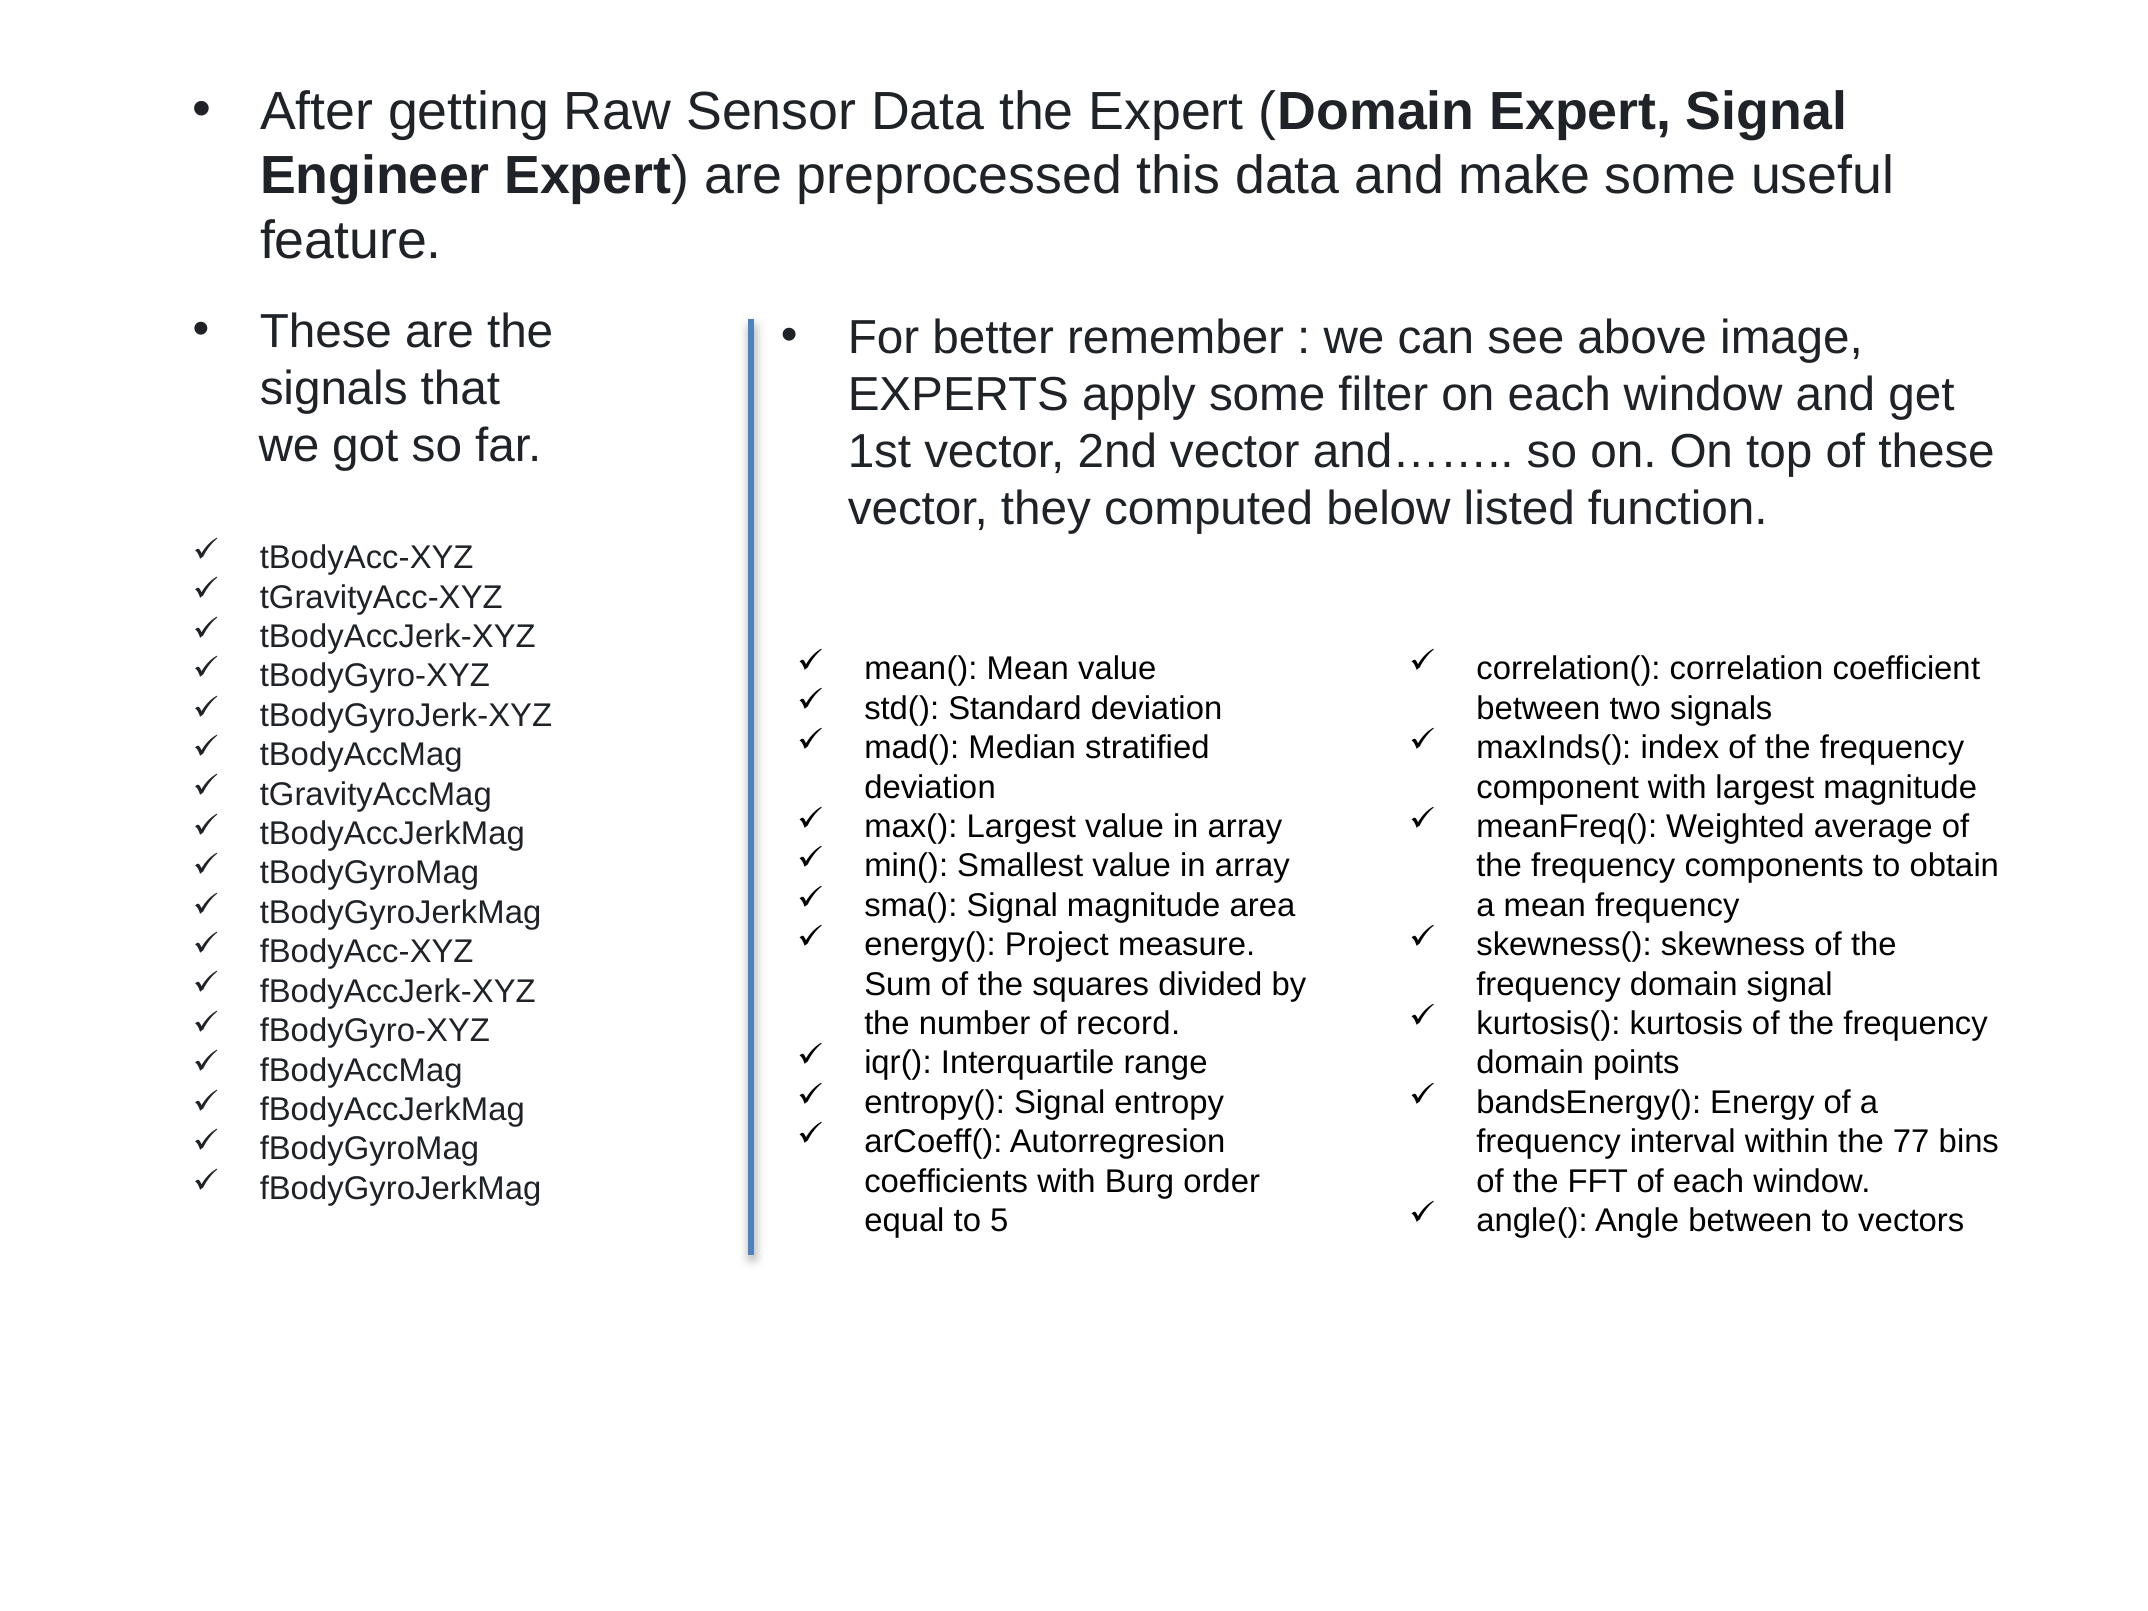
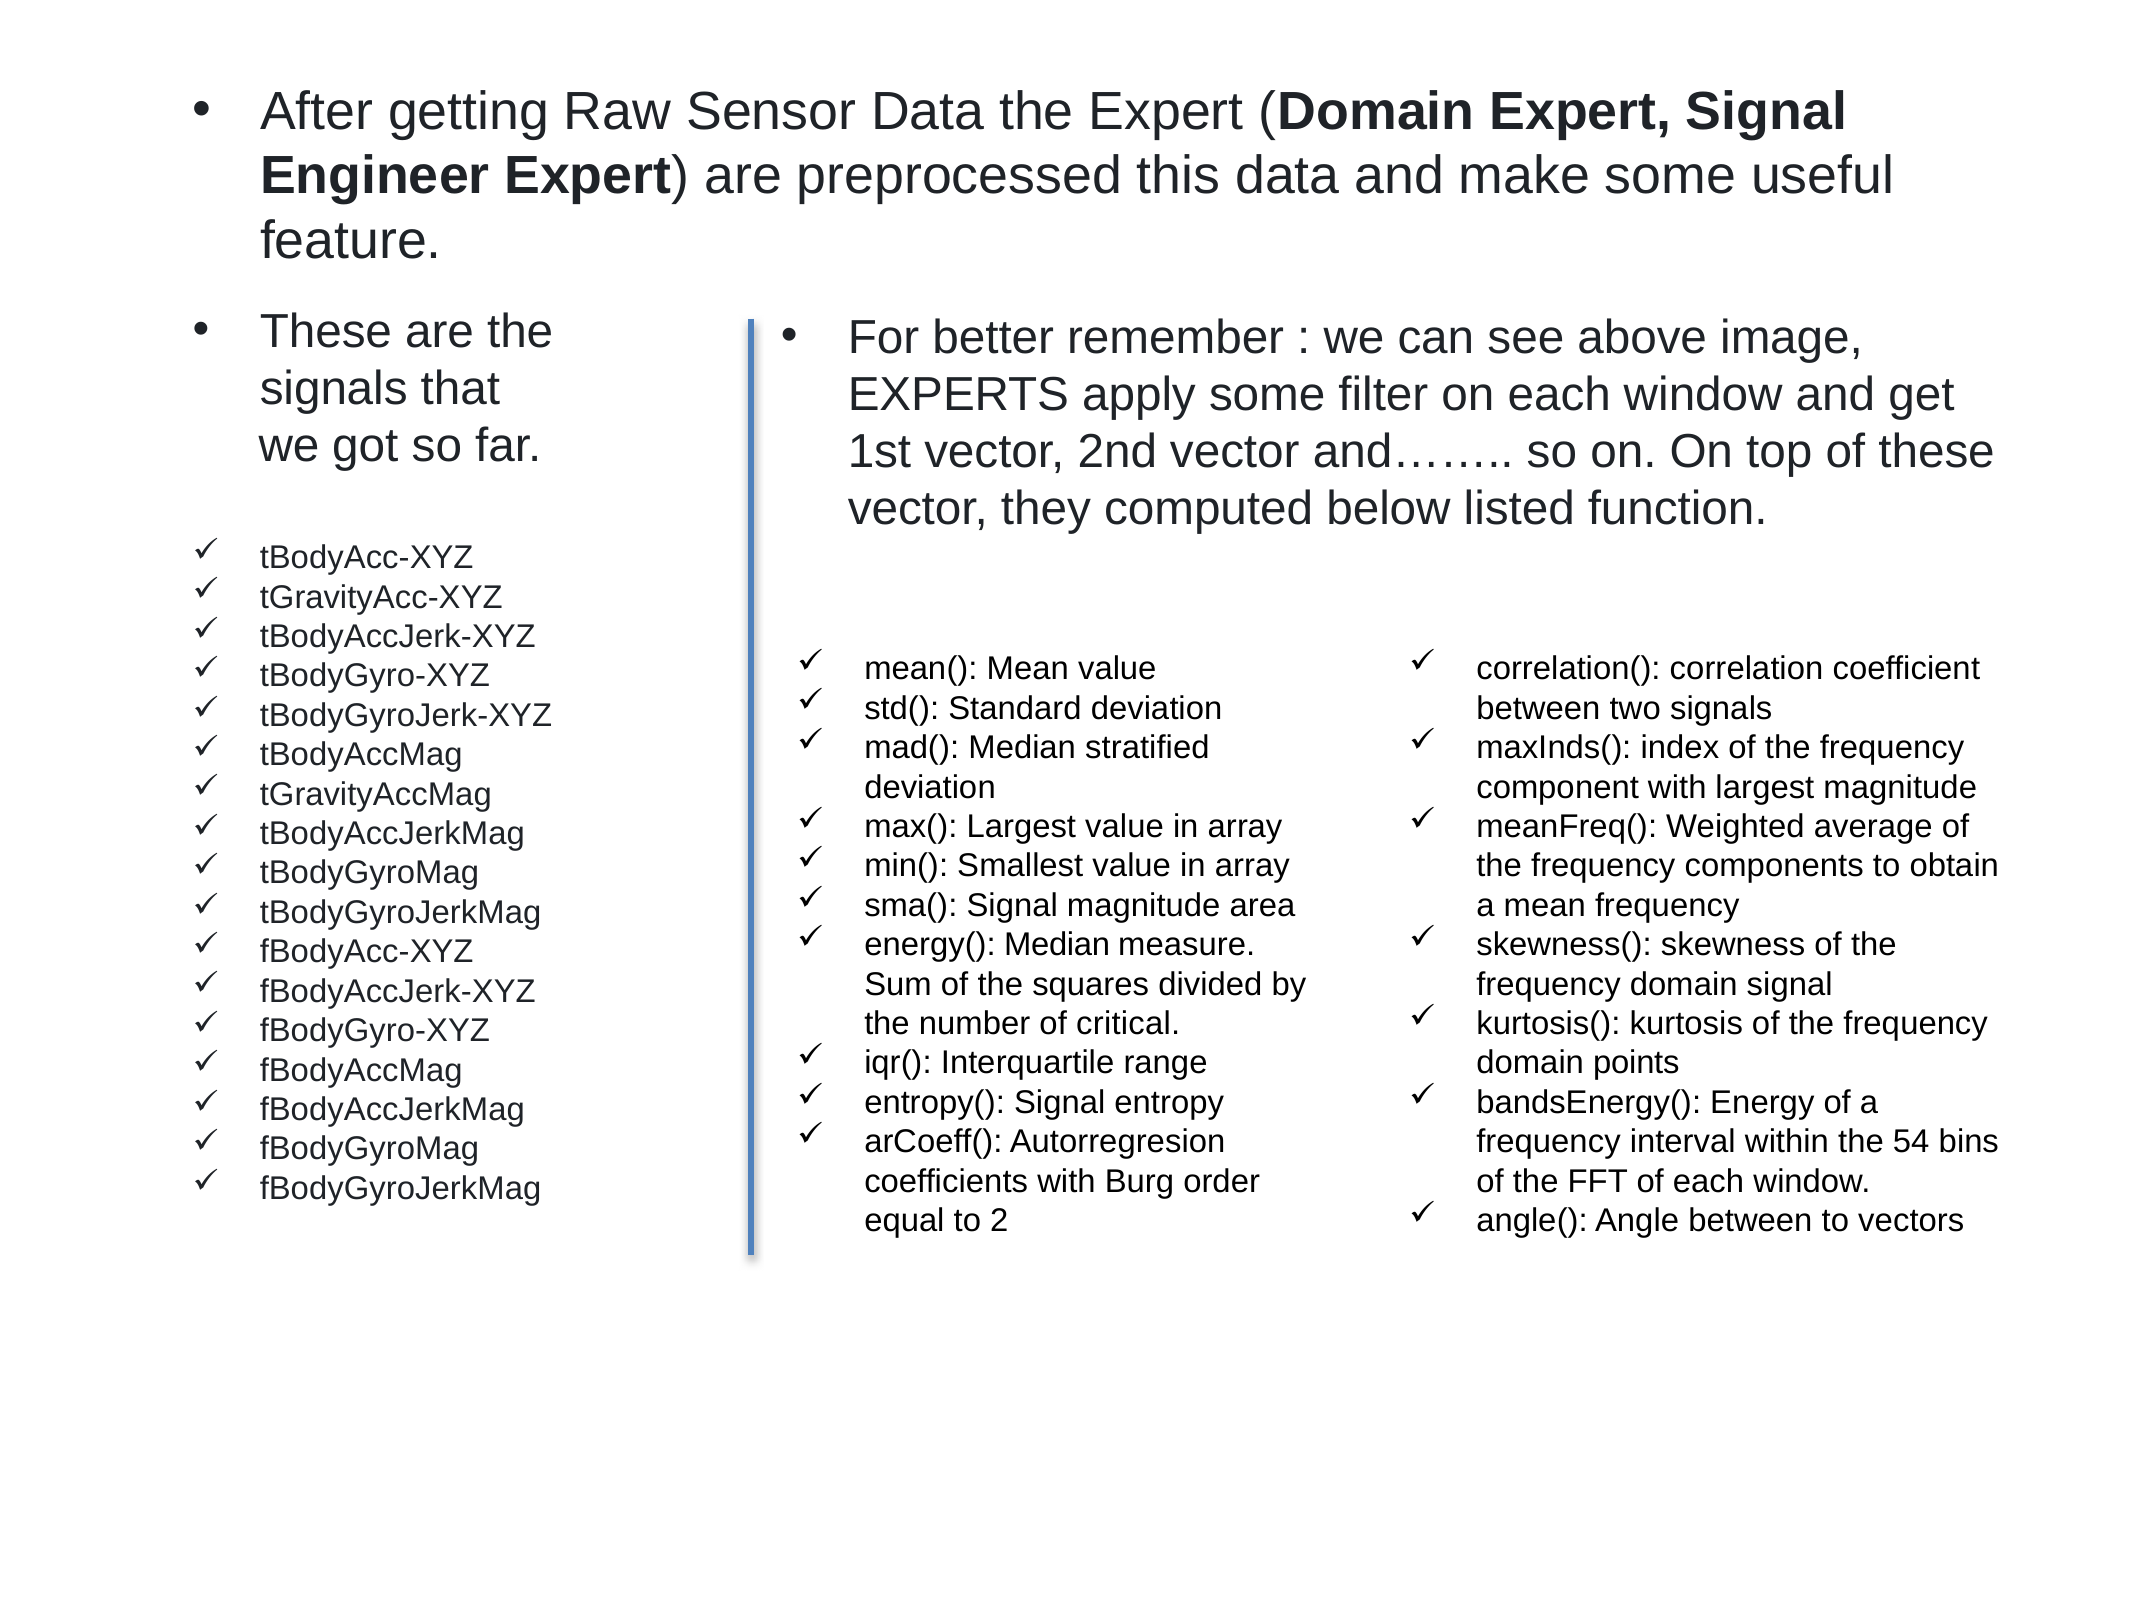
energy( Project: Project -> Median
record: record -> critical
77: 77 -> 54
5: 5 -> 2
